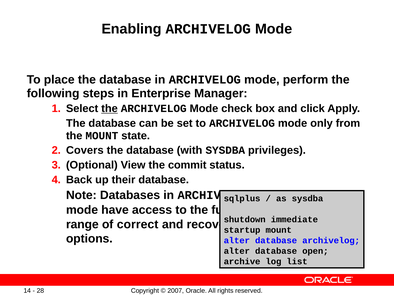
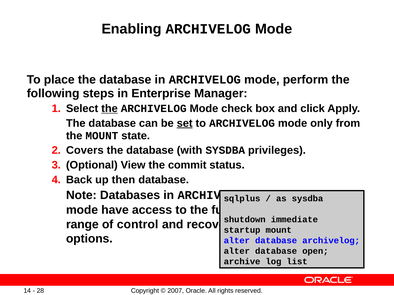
set underline: none -> present
their: their -> then
correct: correct -> control
